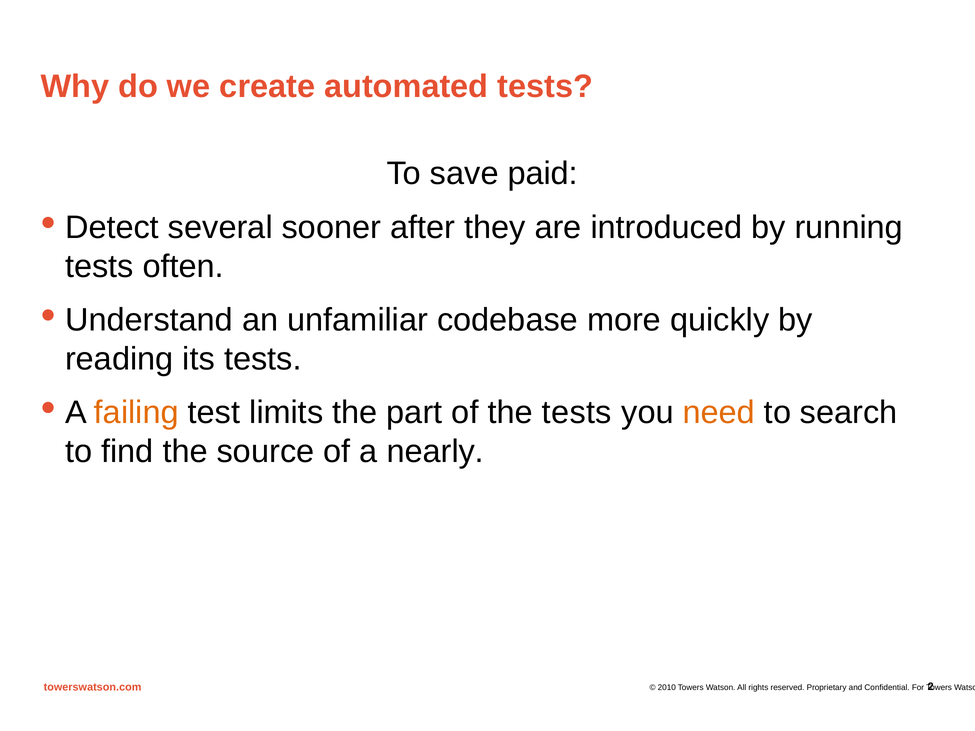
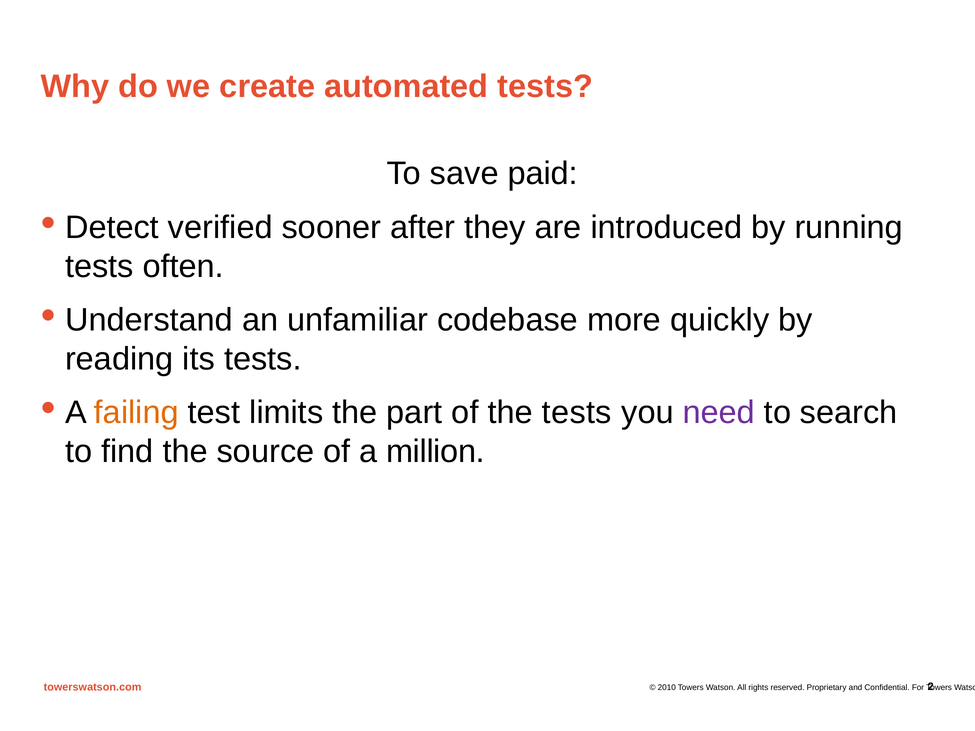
several: several -> verified
need colour: orange -> purple
nearly: nearly -> million
